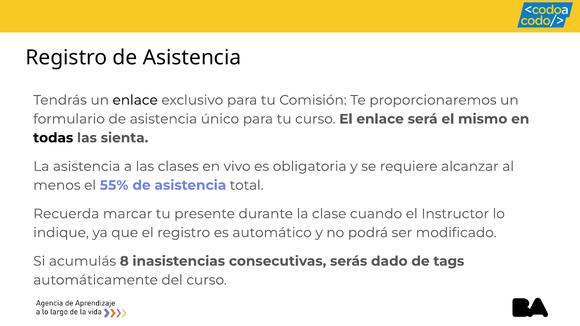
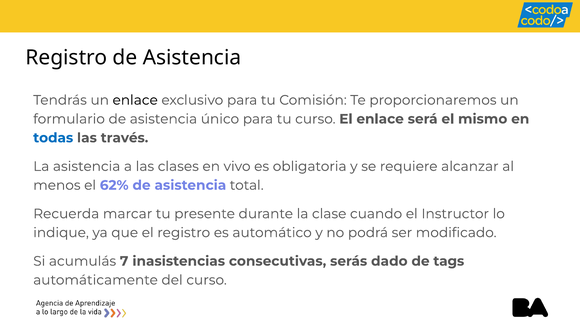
todas colour: black -> blue
sienta: sienta -> través
55%: 55% -> 62%
8: 8 -> 7
